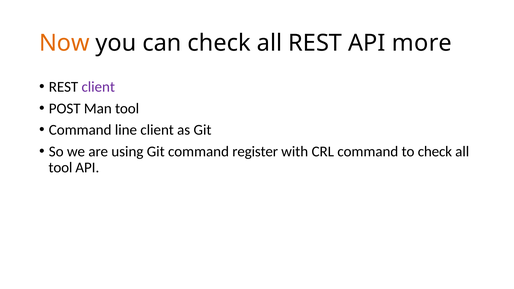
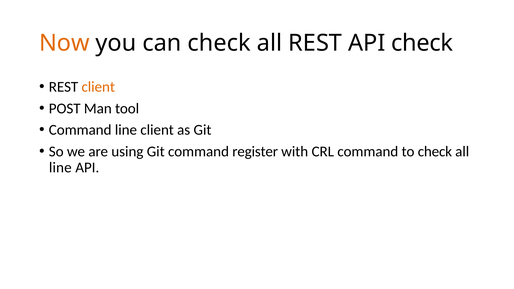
API more: more -> check
client at (98, 87) colour: purple -> orange
tool at (60, 168): tool -> line
